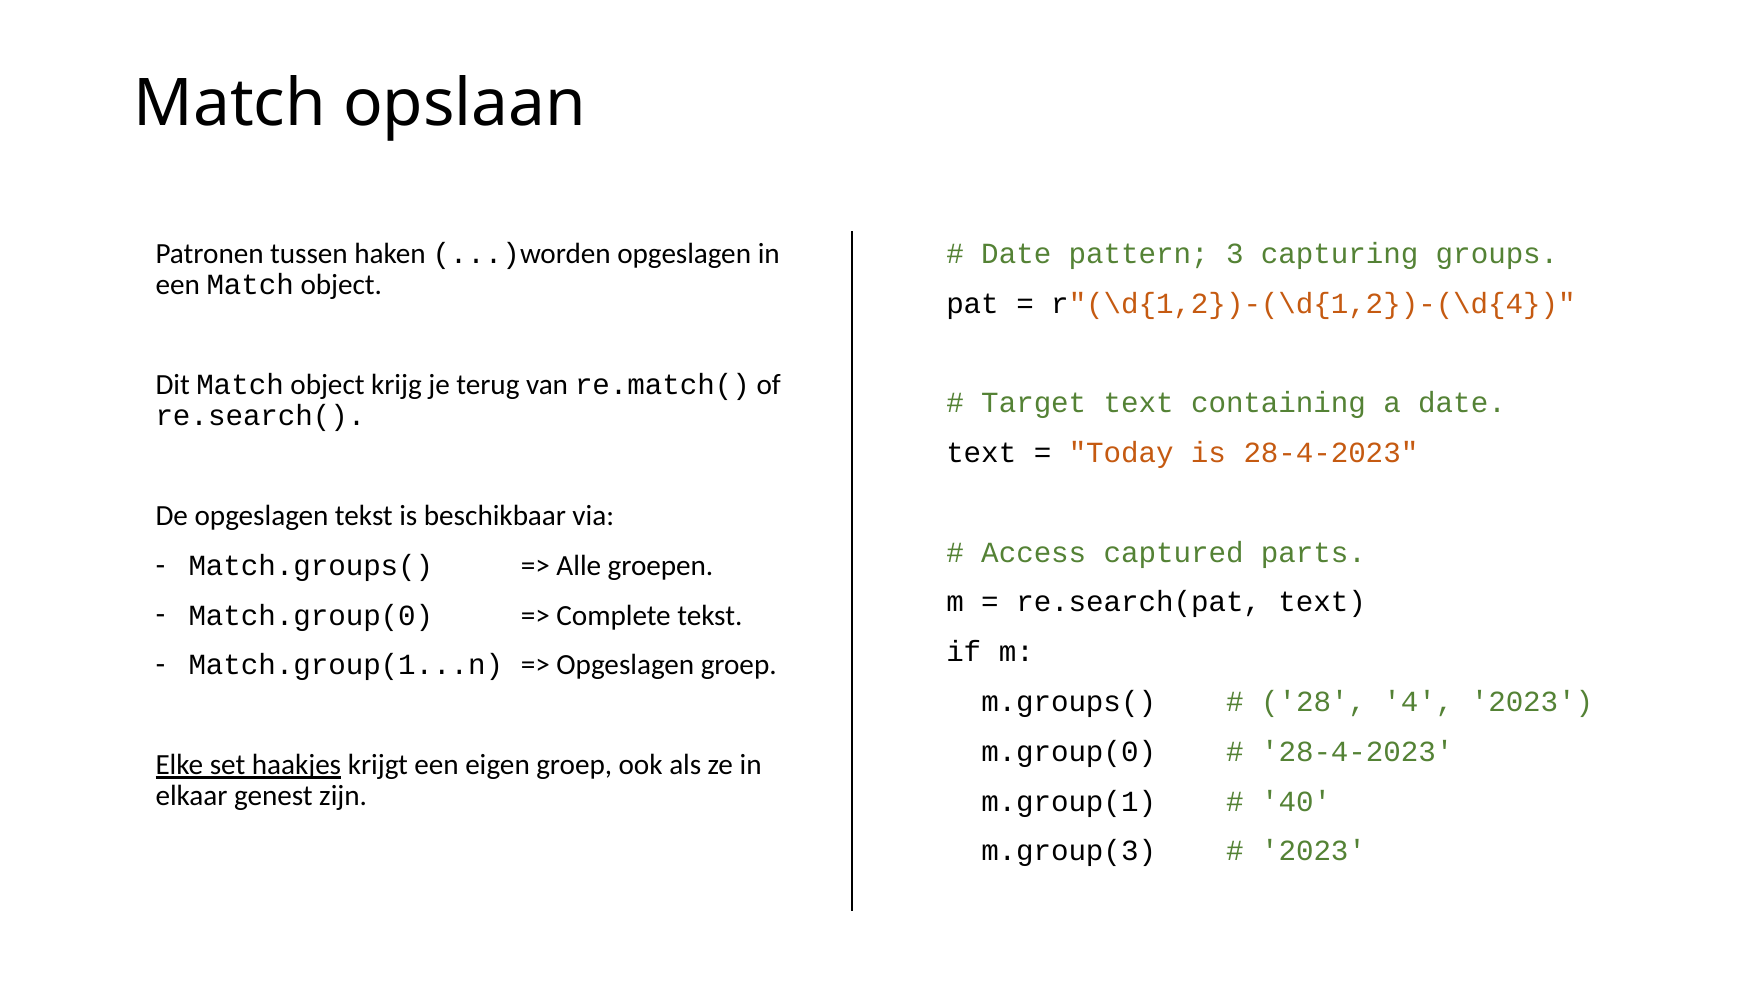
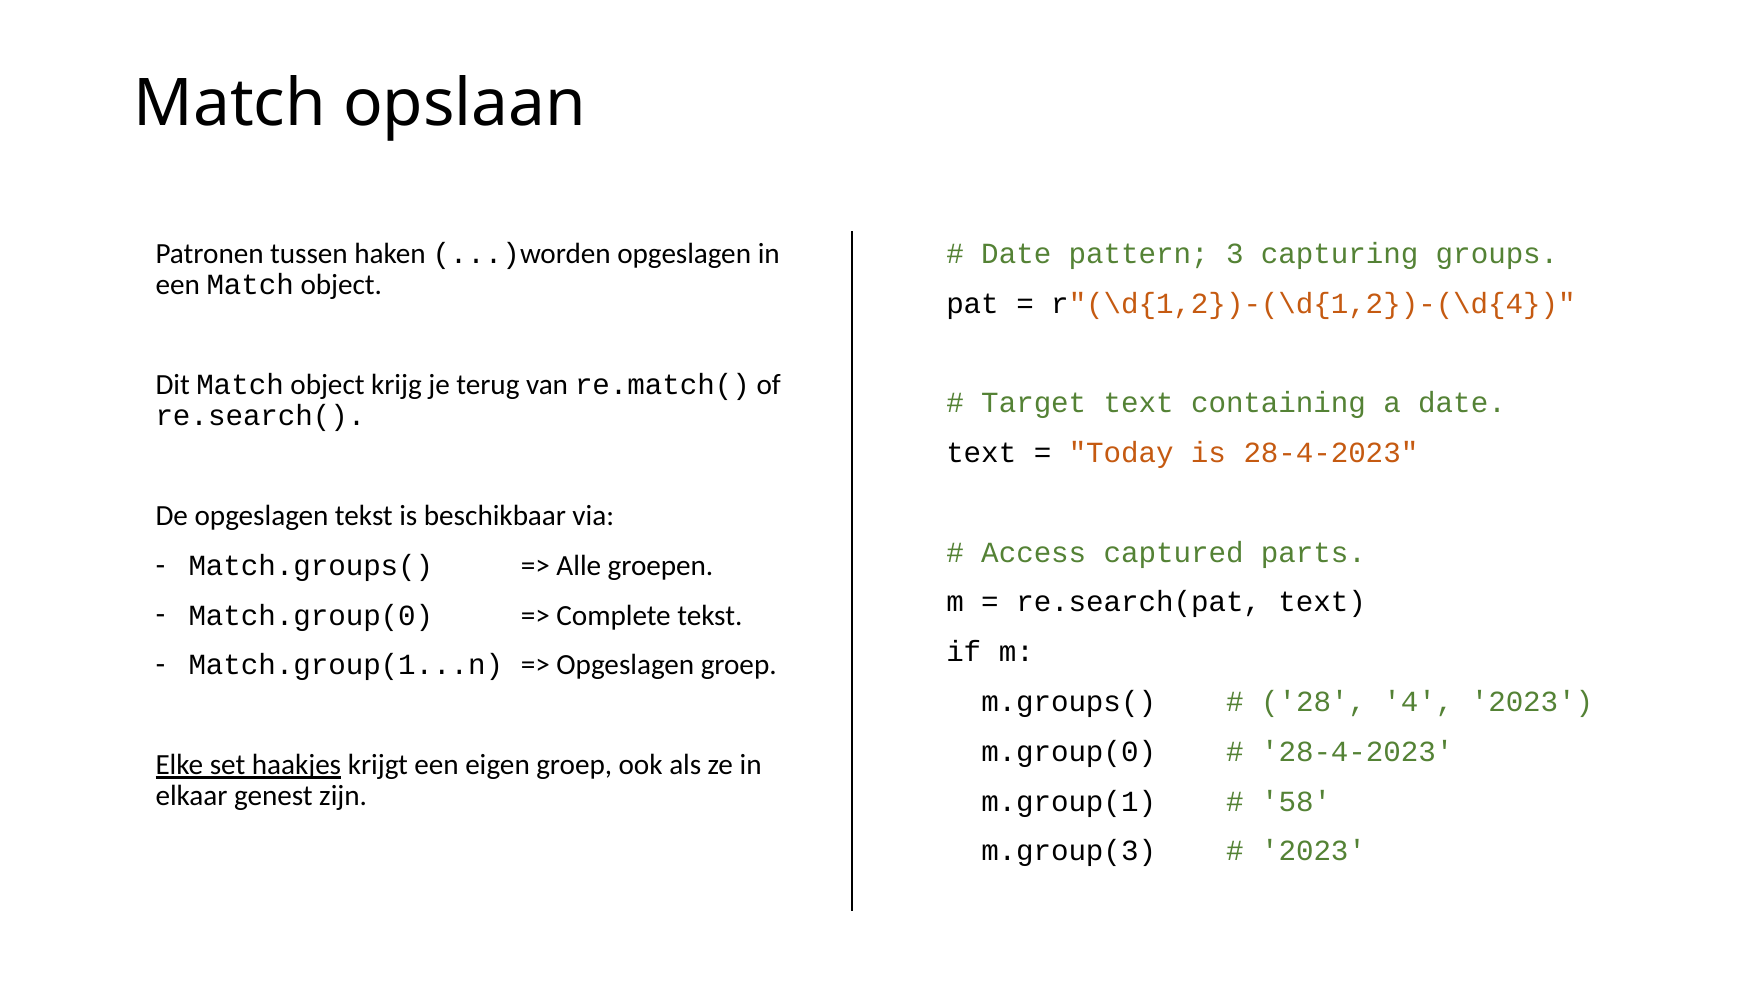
40: 40 -> 58
